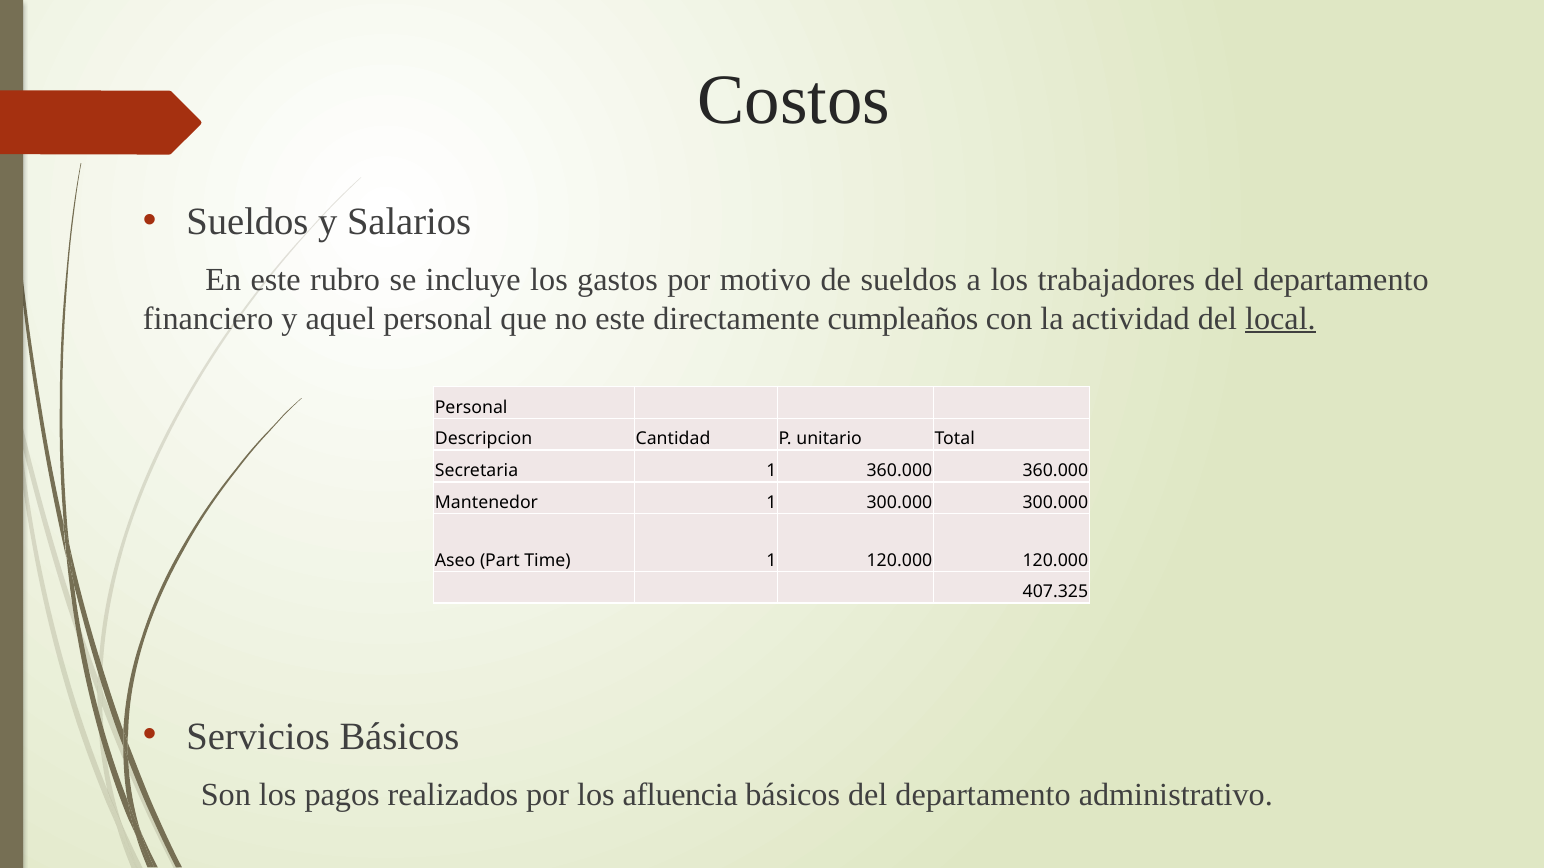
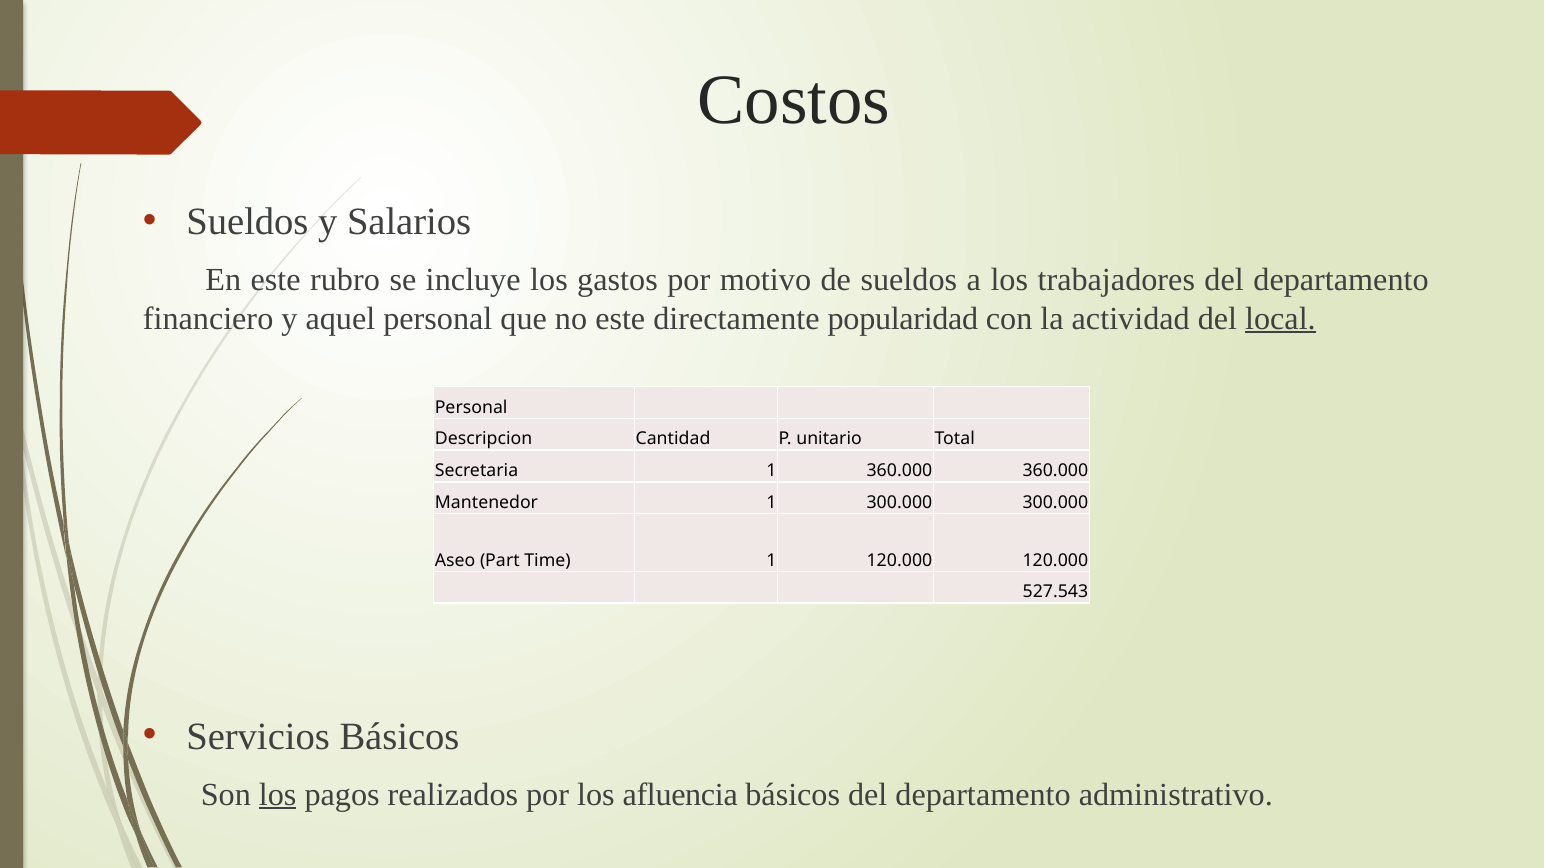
cumpleaños: cumpleaños -> popularidad
407.325: 407.325 -> 527.543
los at (278, 795) underline: none -> present
